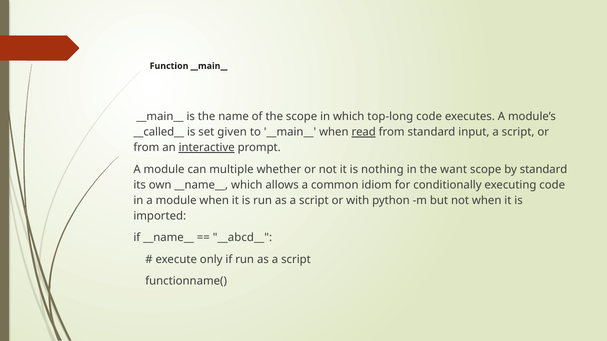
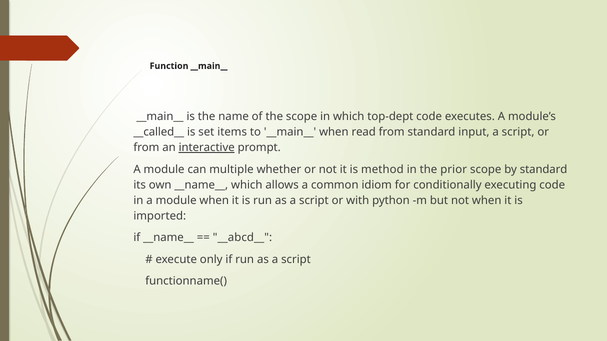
top-long: top-long -> top-dept
given: given -> items
read underline: present -> none
nothing: nothing -> method
want: want -> prior
